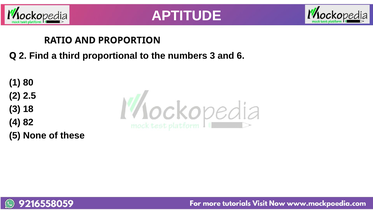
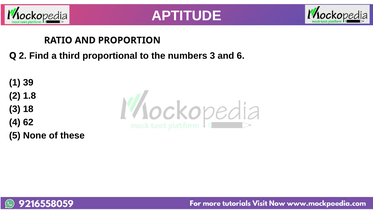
80: 80 -> 39
2.5: 2.5 -> 1.8
82: 82 -> 62
